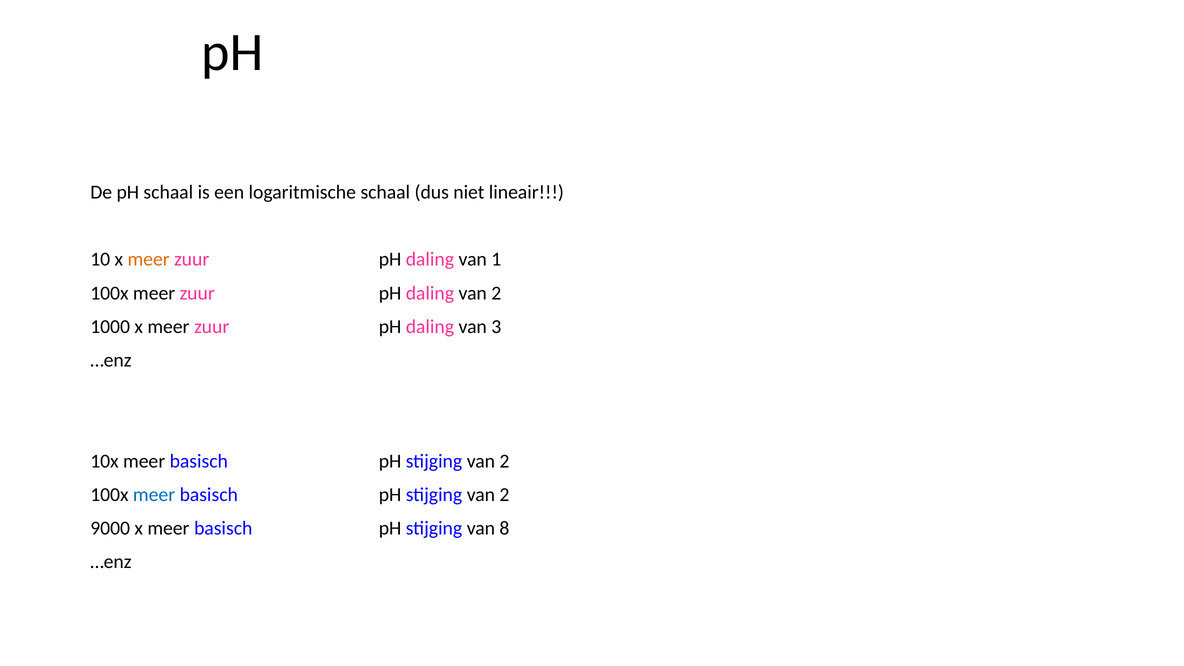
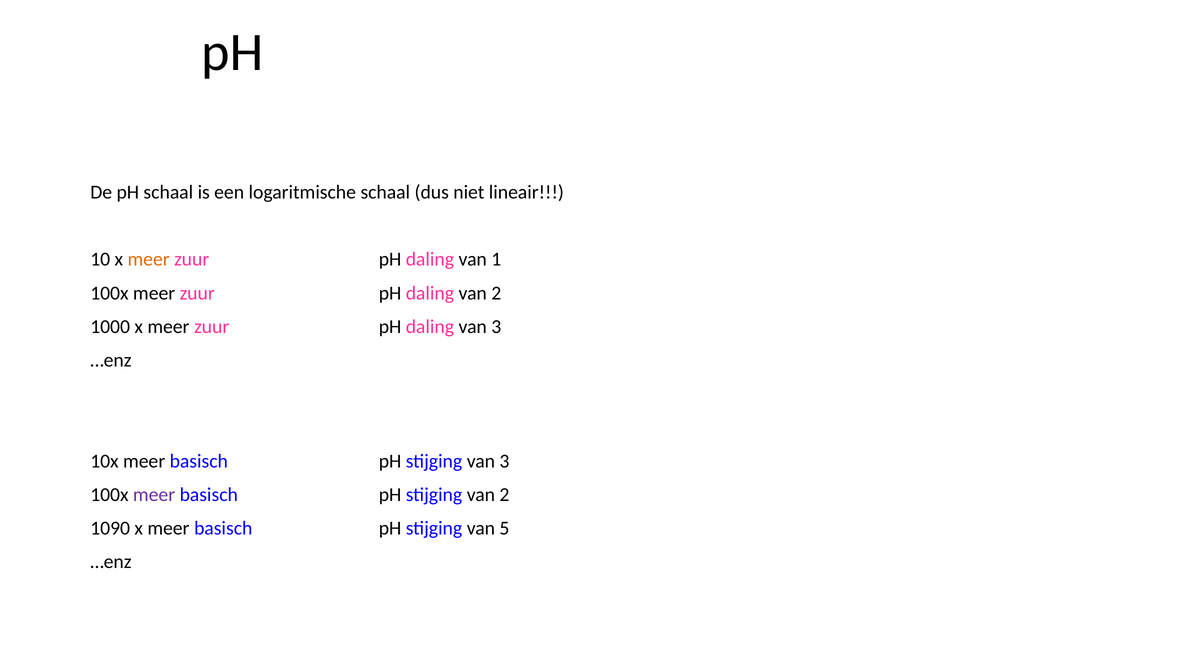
2 at (504, 461): 2 -> 3
meer at (154, 495) colour: blue -> purple
9000: 9000 -> 1090
8: 8 -> 5
